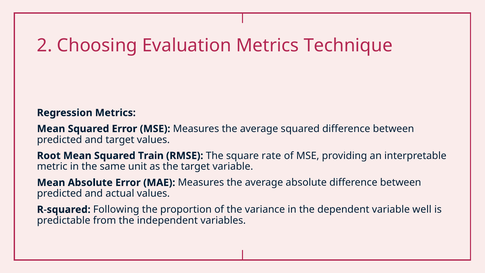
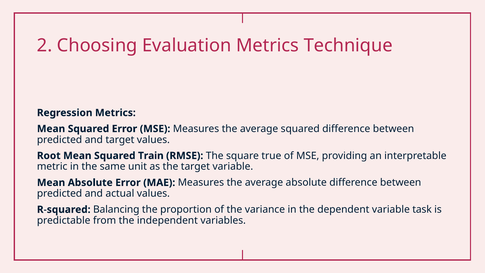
rate: rate -> true
Following: Following -> Balancing
well: well -> task
